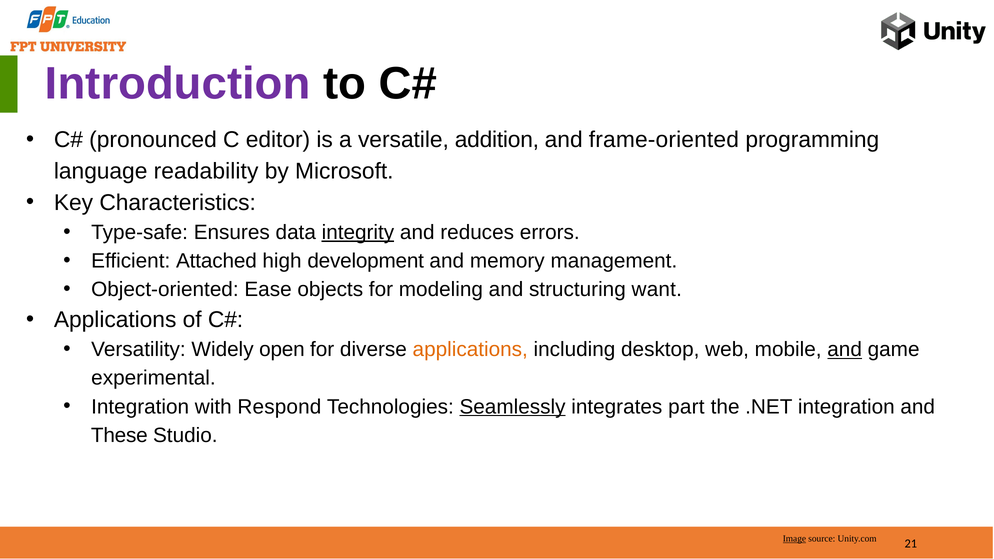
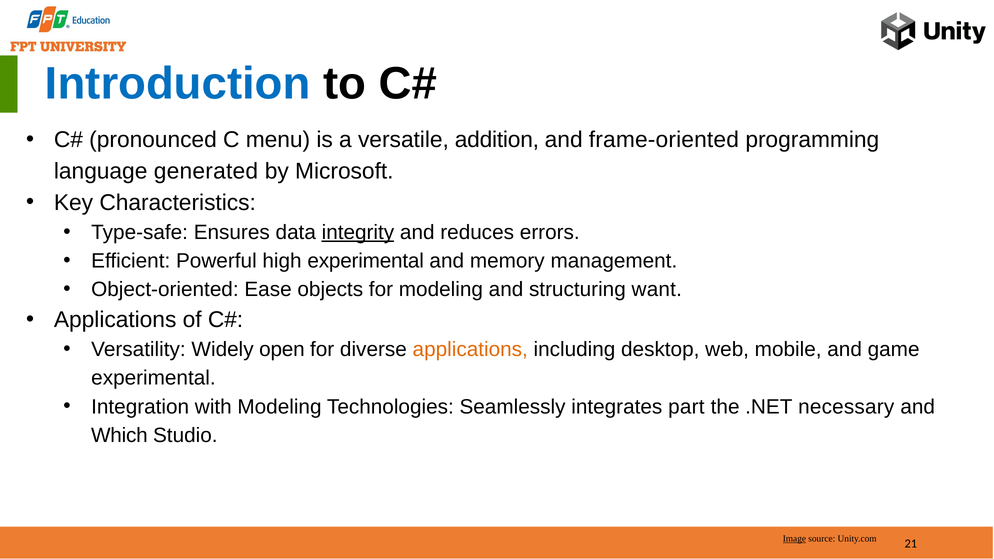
Introduction colour: purple -> blue
editor: editor -> menu
readability: readability -> generated
Attached: Attached -> Powerful
high development: development -> experimental
and at (845, 350) underline: present -> none
with Respond: Respond -> Modeling
Seamlessly underline: present -> none
.NET integration: integration -> necessary
These: These -> Which
